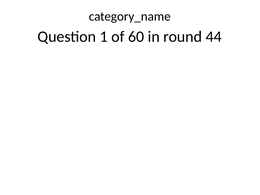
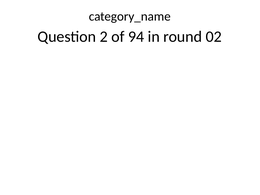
1: 1 -> 2
60: 60 -> 94
44: 44 -> 02
